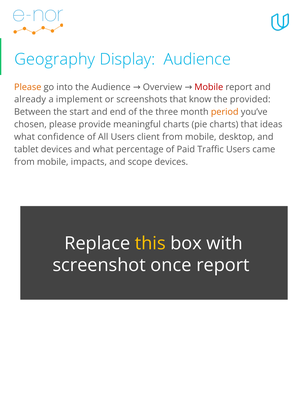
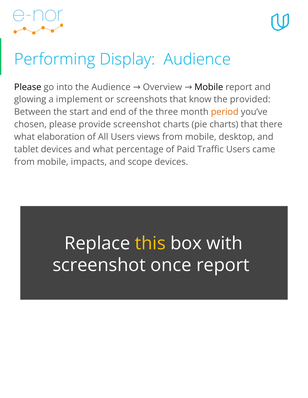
Geography: Geography -> Performing
Please at (28, 87) colour: orange -> black
Mobile at (209, 87) colour: red -> black
already: already -> glowing
provide meaningful: meaningful -> screenshot
ideas: ideas -> there
confidence: confidence -> elaboration
client: client -> views
